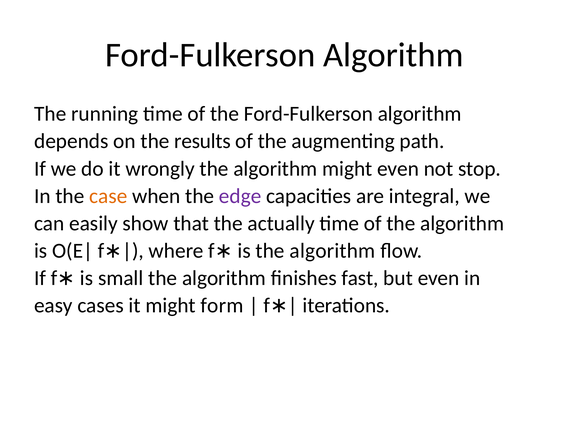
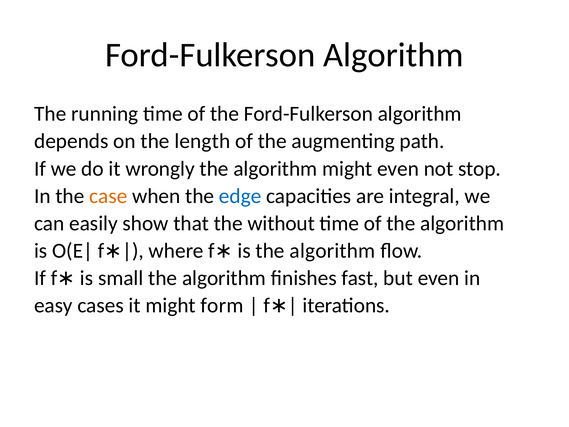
results: results -> length
edge colour: purple -> blue
actually: actually -> without
